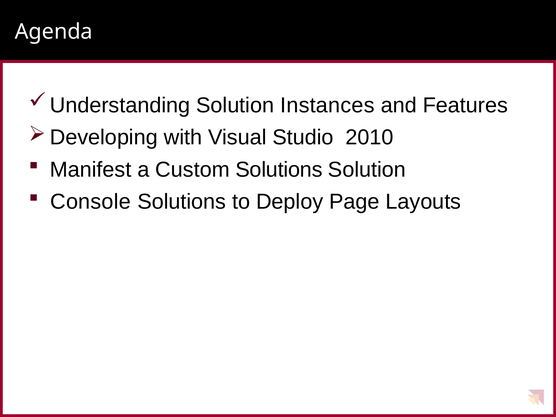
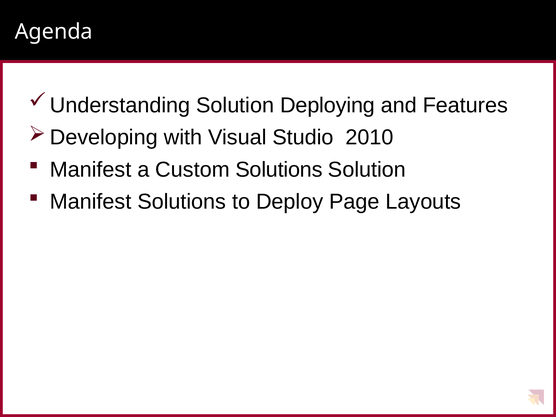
Instances: Instances -> Deploying
Console at (91, 202): Console -> Manifest
